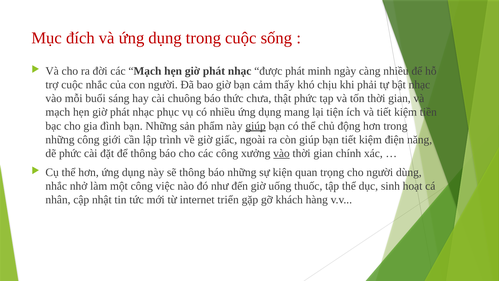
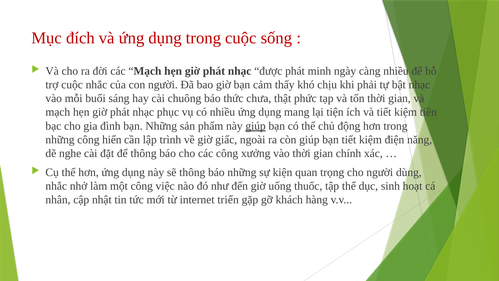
giới: giới -> hiển
dẽ phức: phức -> nghe
vào at (281, 153) underline: present -> none
